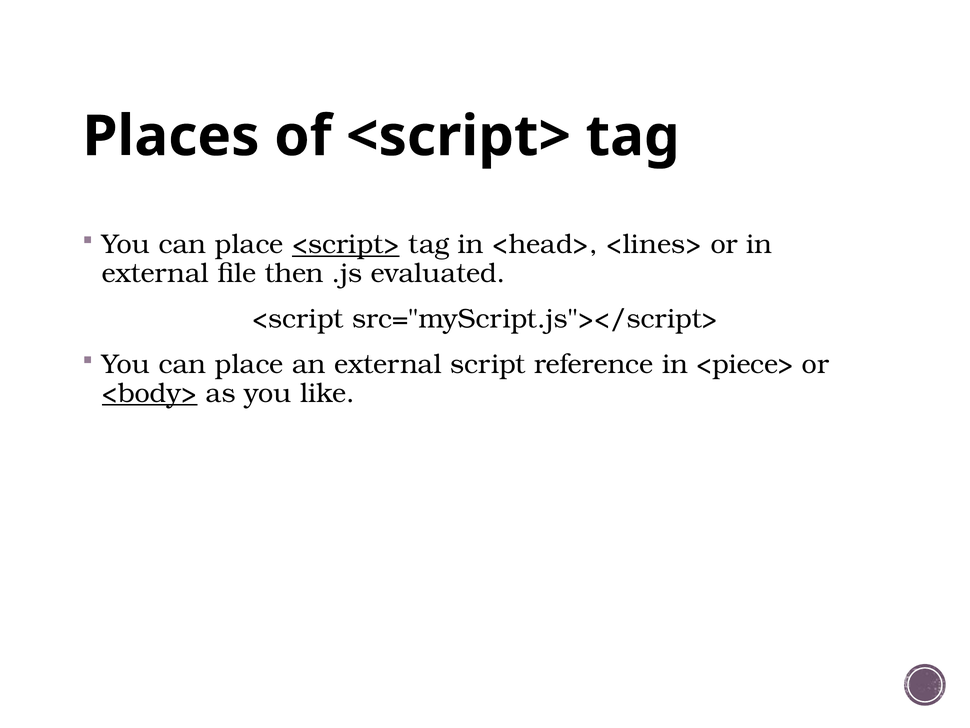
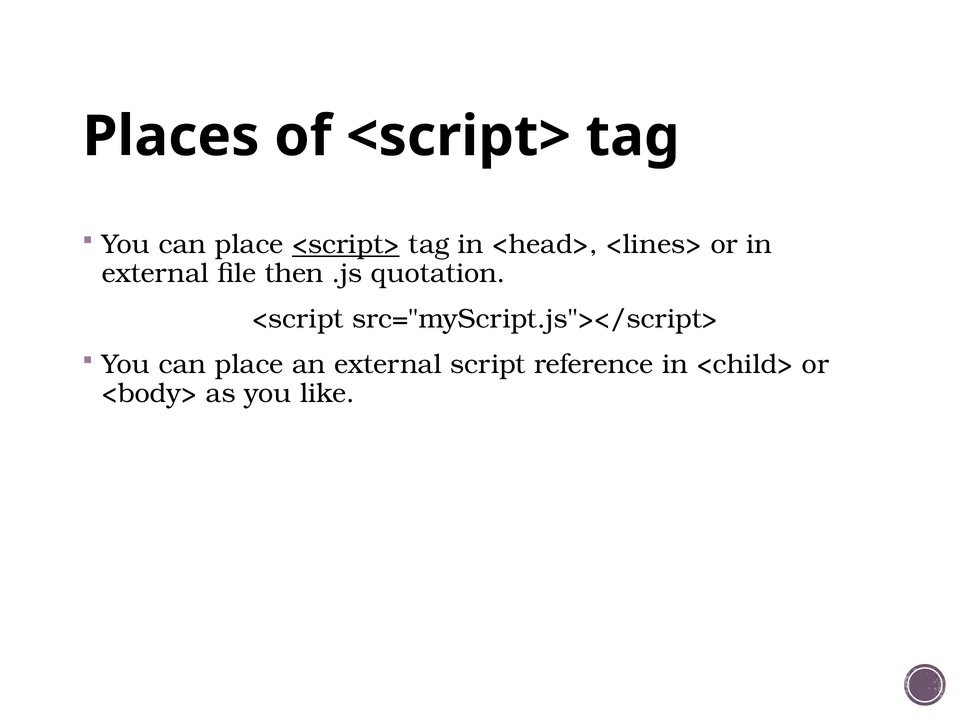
evaluated: evaluated -> quotation
<piece>: <piece> -> <child>
<body> underline: present -> none
